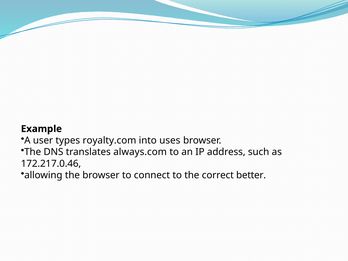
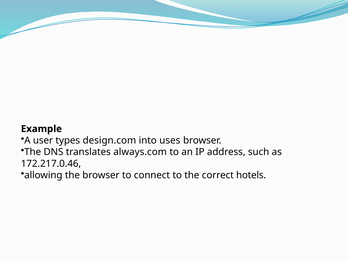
royalty.com: royalty.com -> design.com
better: better -> hotels
